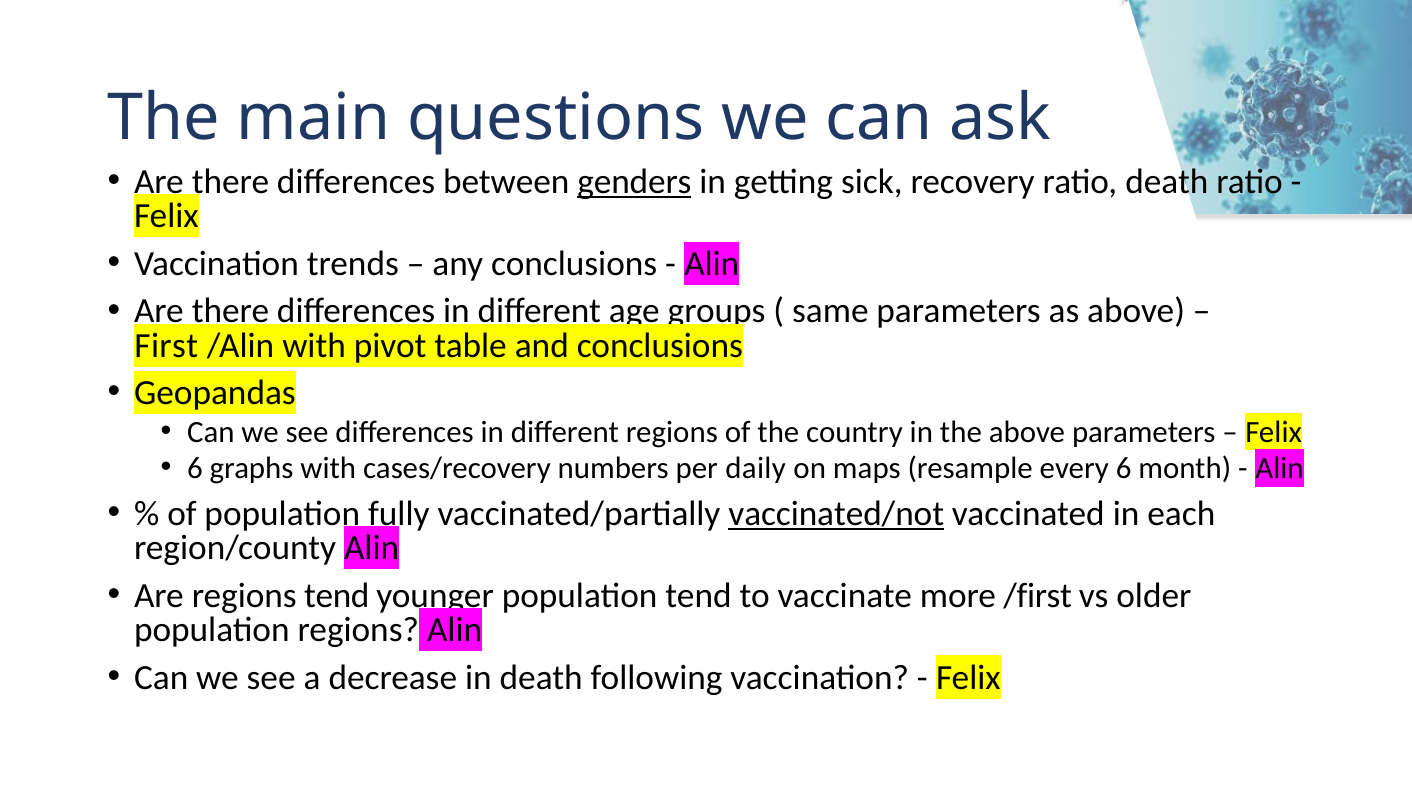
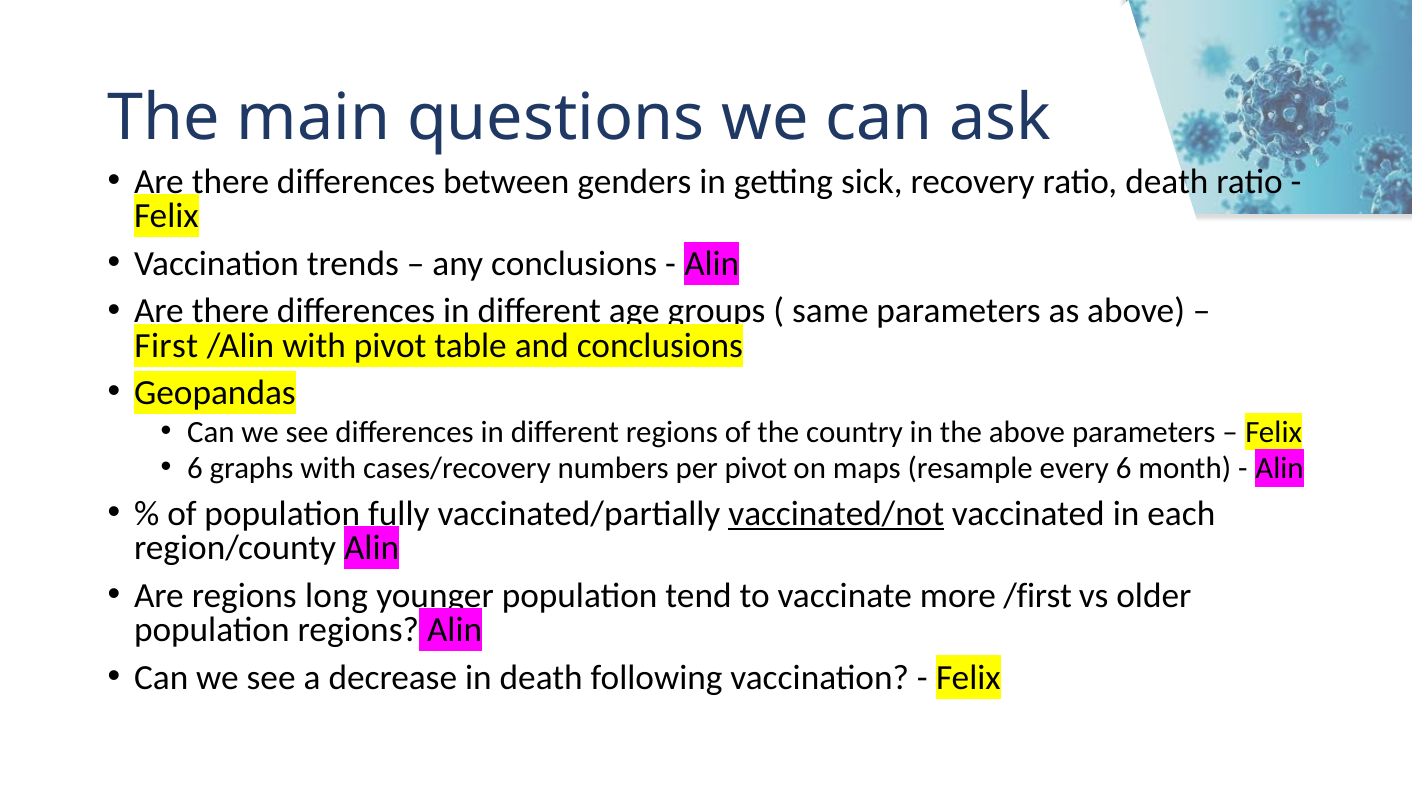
genders underline: present -> none
per daily: daily -> pivot
regions tend: tend -> long
